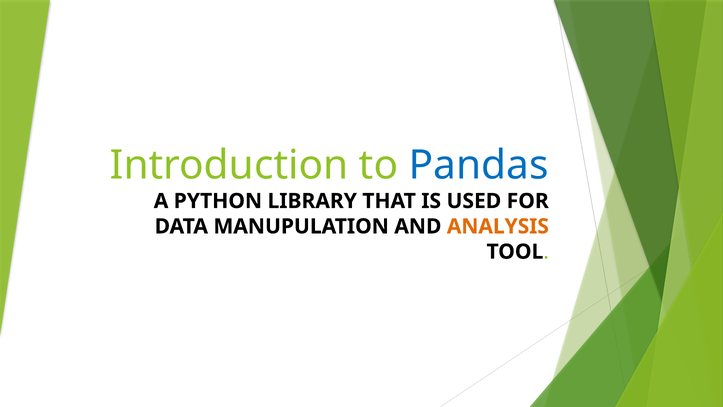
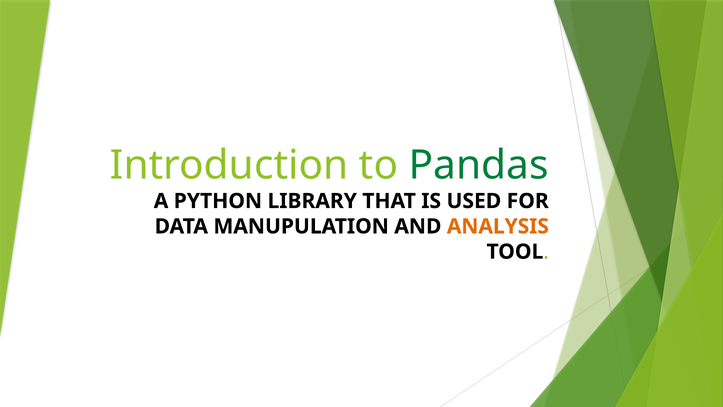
Pandas colour: blue -> green
